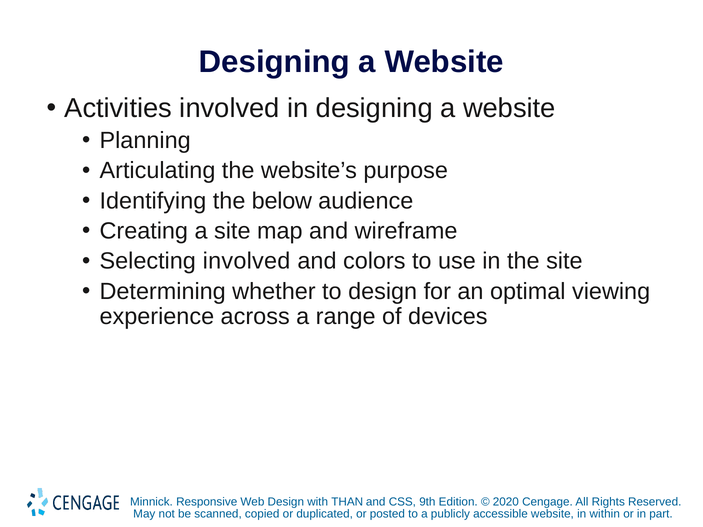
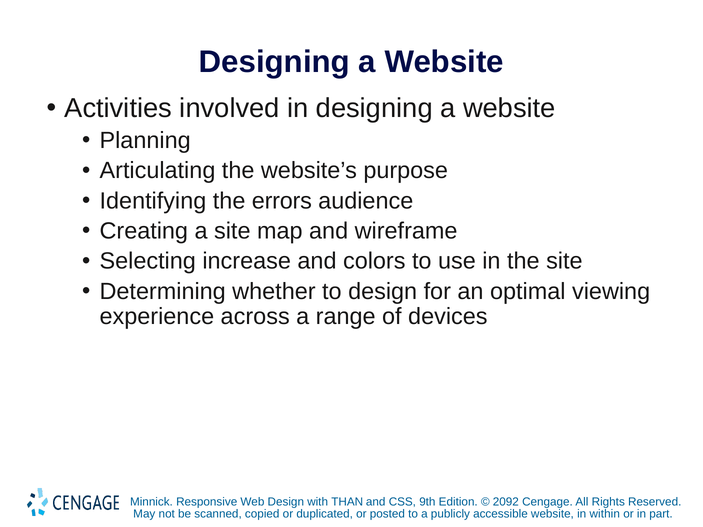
below: below -> errors
Selecting involved: involved -> increase
2020: 2020 -> 2092
